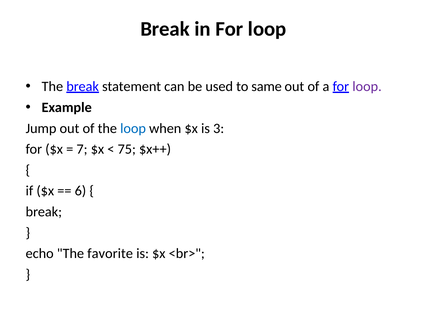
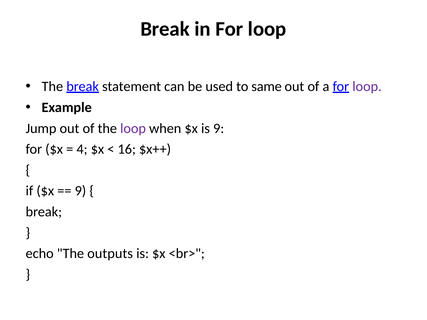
loop at (133, 128) colour: blue -> purple
is 3: 3 -> 9
7: 7 -> 4
75: 75 -> 16
6 at (80, 191): 6 -> 9
favorite: favorite -> outputs
